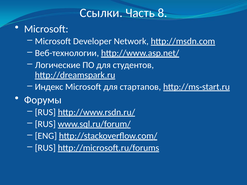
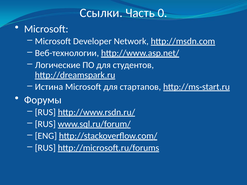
8: 8 -> 0
Индекс: Индекс -> Истина
